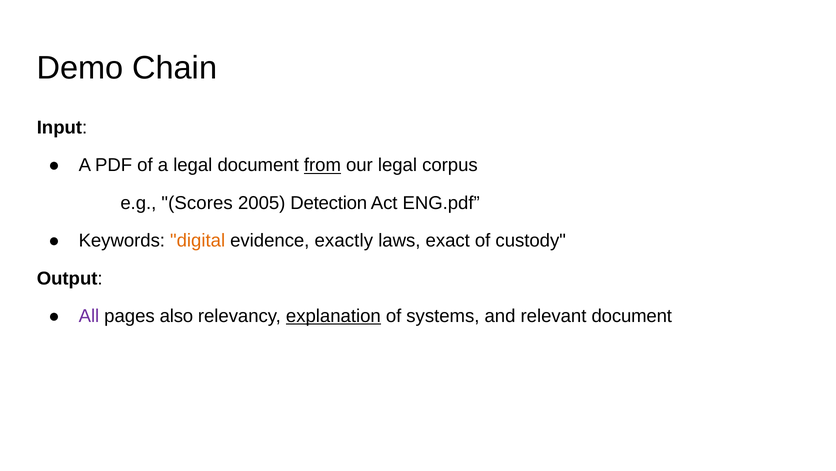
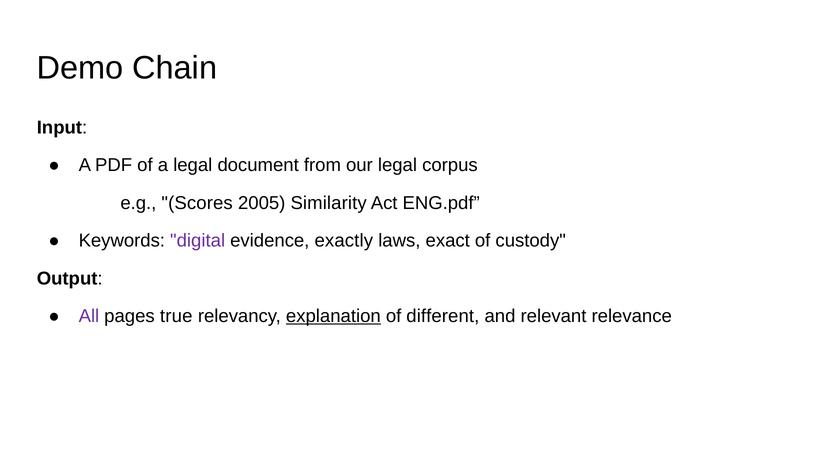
from underline: present -> none
Detection: Detection -> Similarity
digital colour: orange -> purple
also: also -> true
systems: systems -> different
relevant document: document -> relevance
